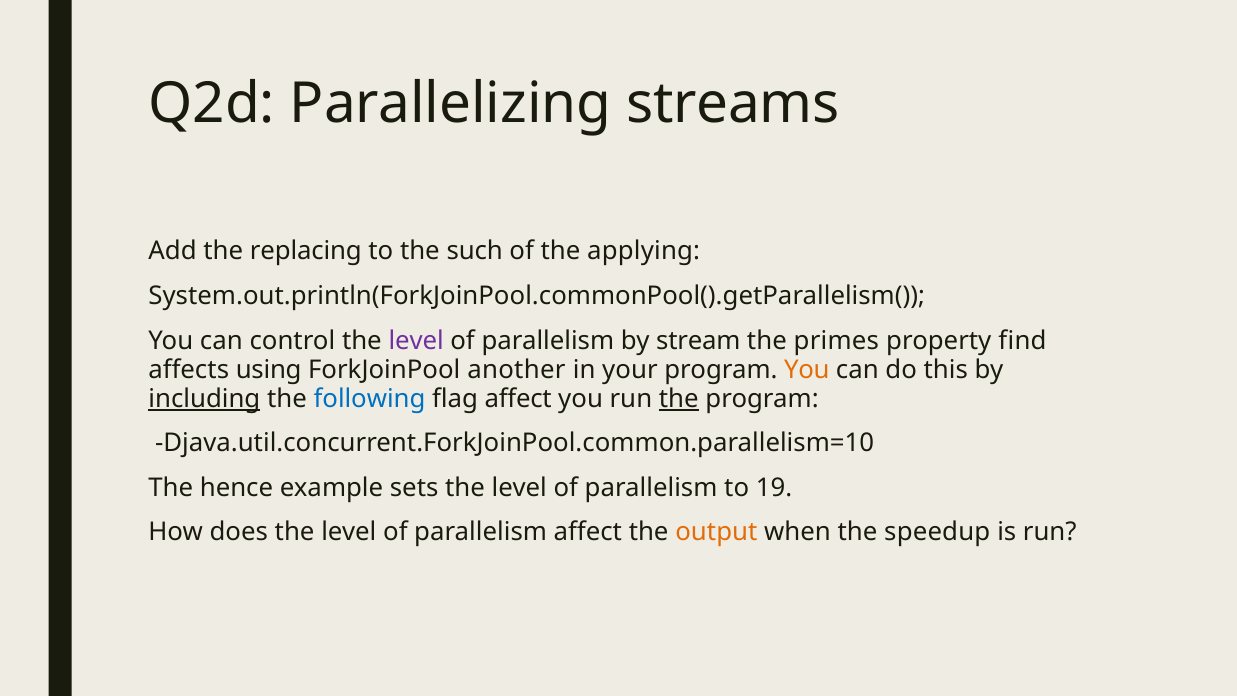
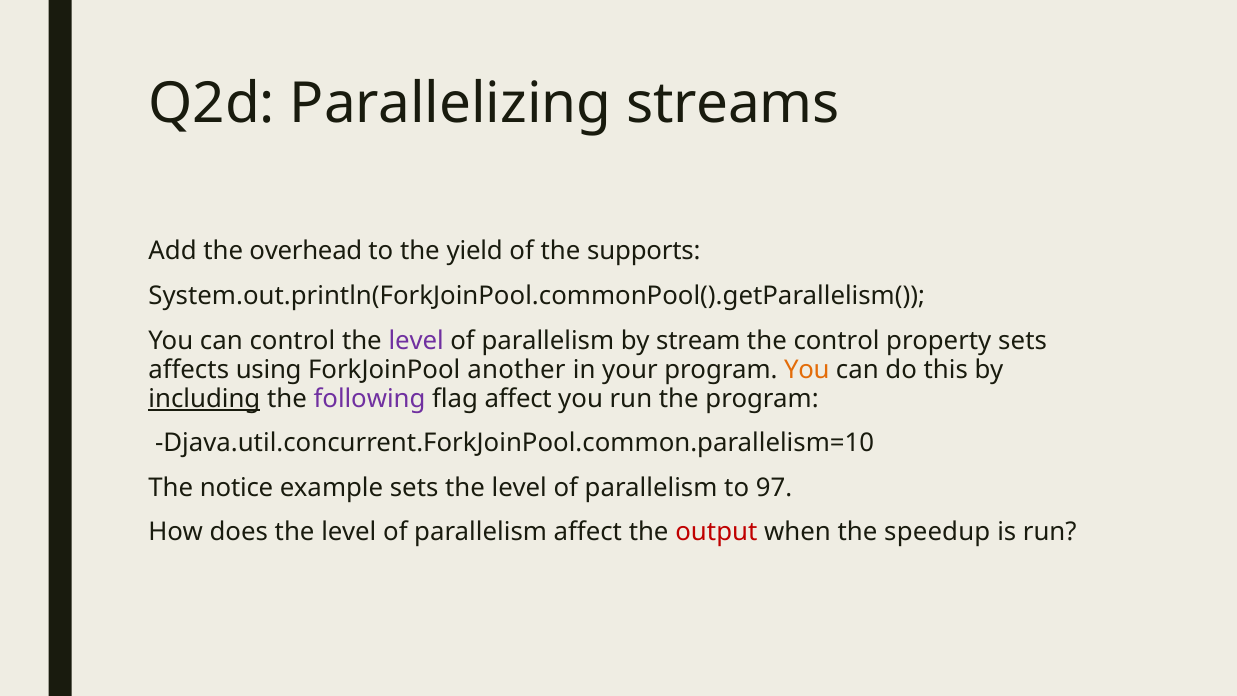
replacing: replacing -> overhead
such: such -> yield
applying: applying -> supports
the primes: primes -> control
property find: find -> sets
following colour: blue -> purple
the at (679, 399) underline: present -> none
hence: hence -> notice
19: 19 -> 97
output colour: orange -> red
